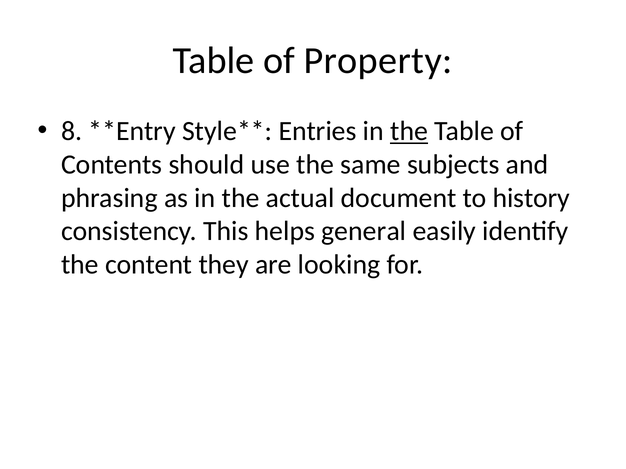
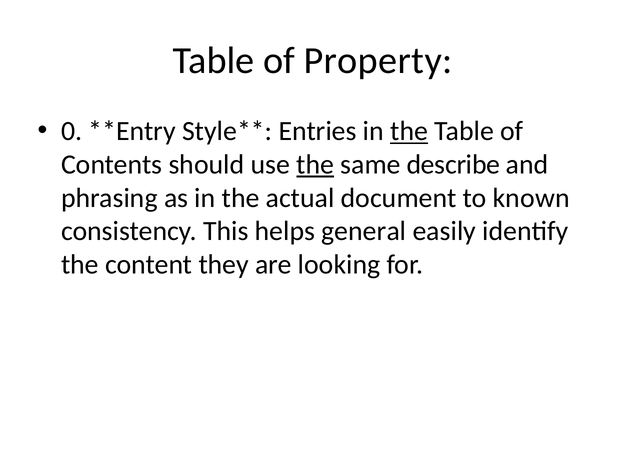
8: 8 -> 0
the at (315, 165) underline: none -> present
subjects: subjects -> describe
history: history -> known
